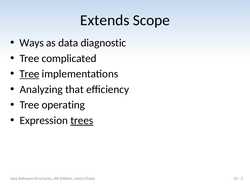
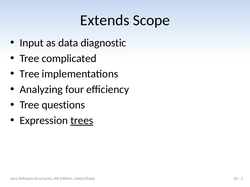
Ways: Ways -> Input
Tree at (29, 74) underline: present -> none
that: that -> four
operating: operating -> questions
